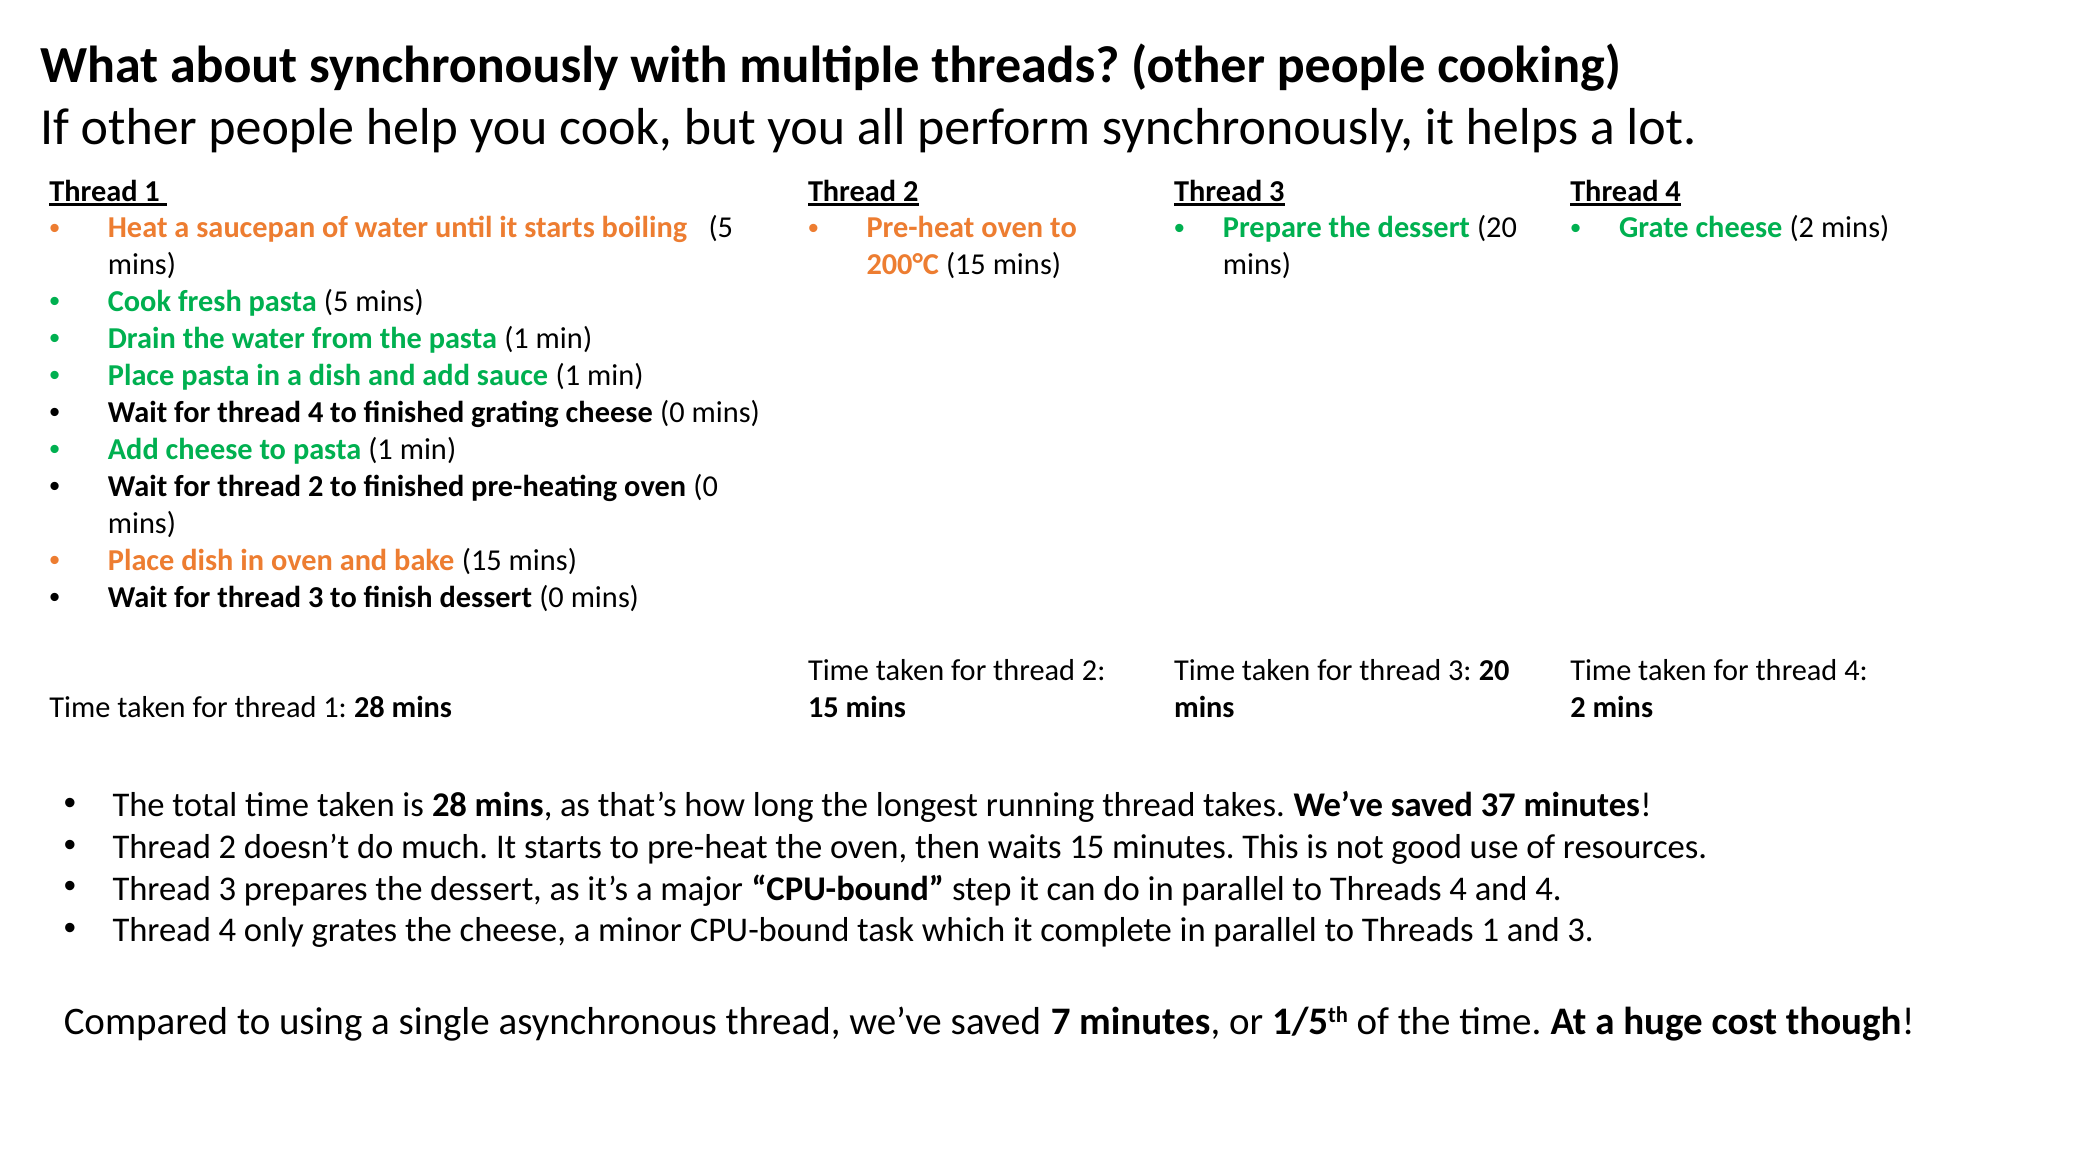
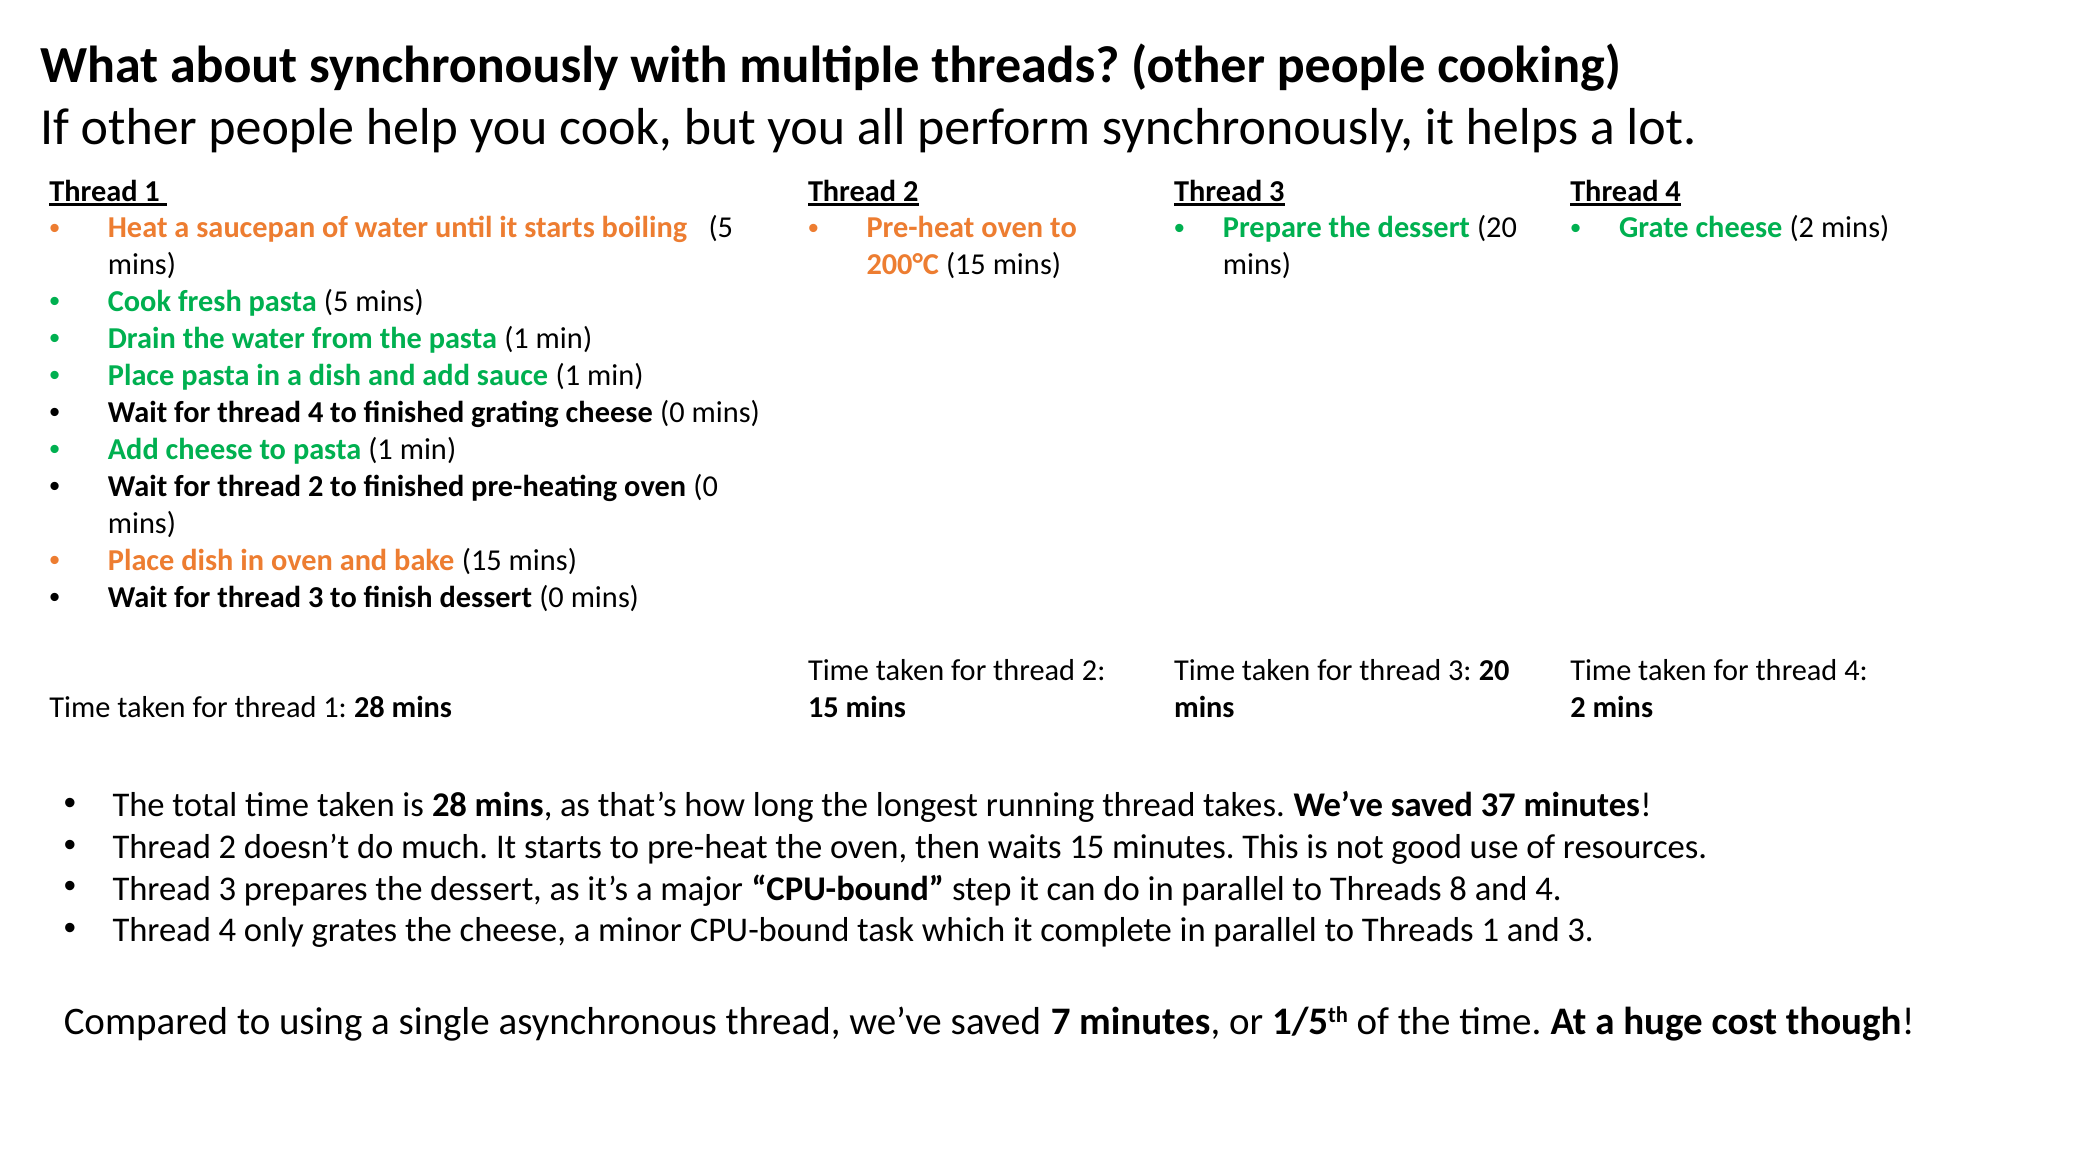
Threads 4: 4 -> 8
